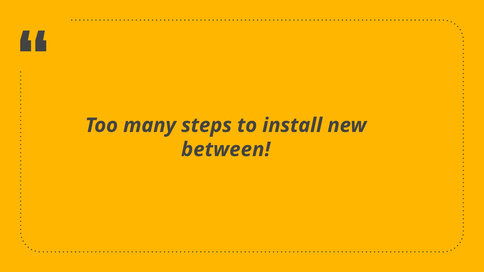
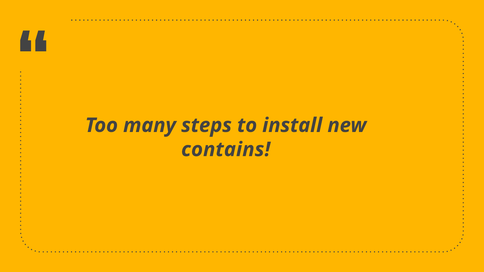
between: between -> contains
